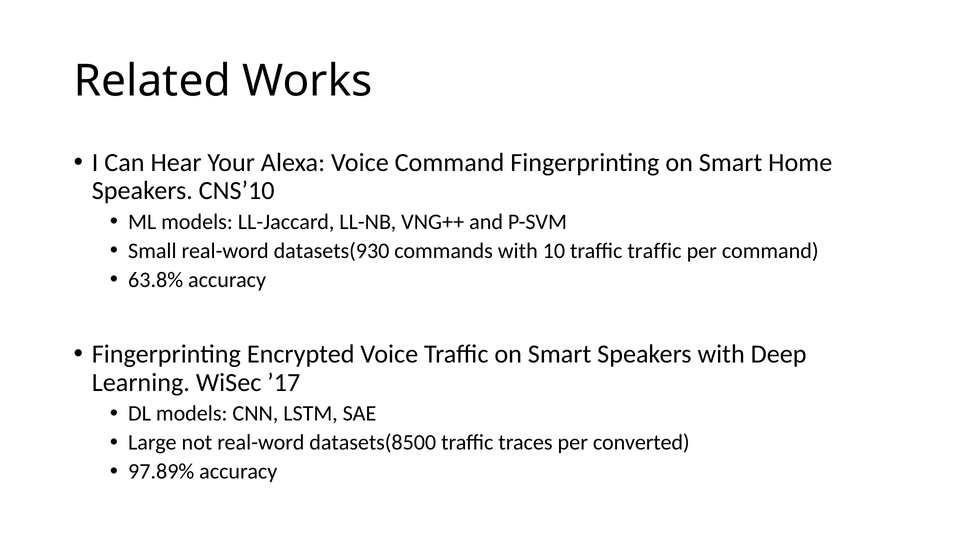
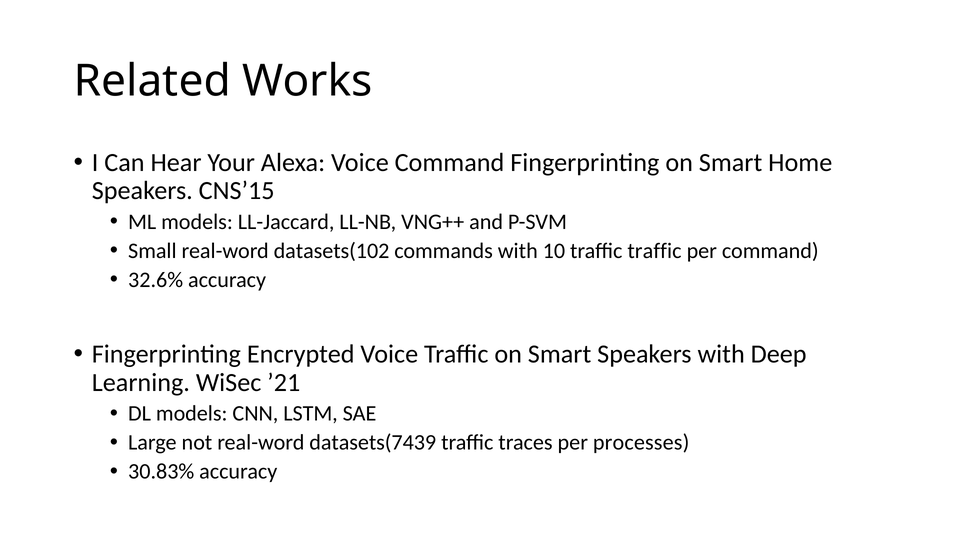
CNS’10: CNS’10 -> CNS’15
datasets(930: datasets(930 -> datasets(102
63.8%: 63.8% -> 32.6%
’17: ’17 -> ’21
datasets(8500: datasets(8500 -> datasets(7439
converted: converted -> processes
97.89%: 97.89% -> 30.83%
